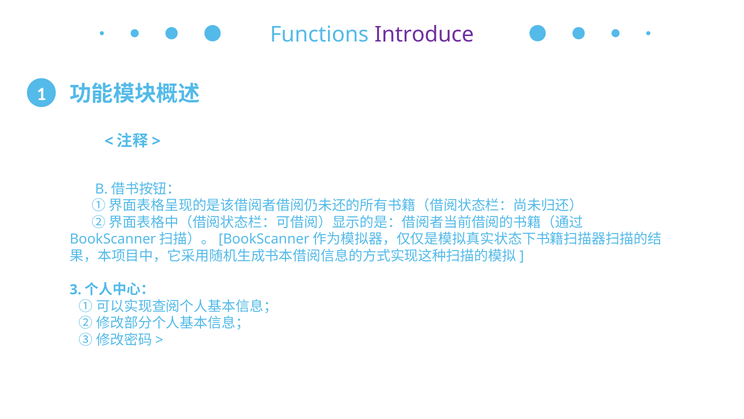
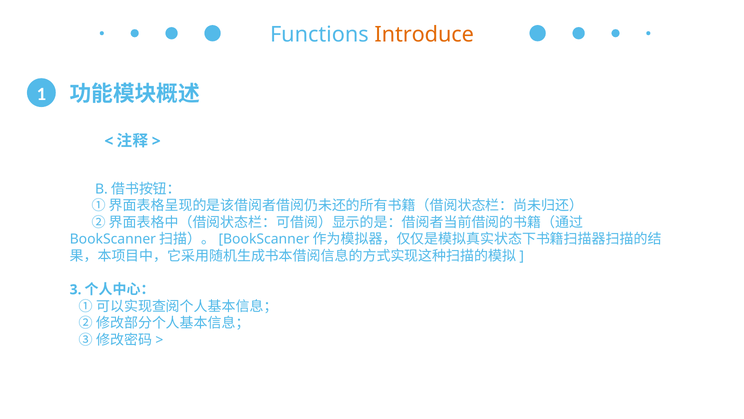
Introduce colour: purple -> orange
